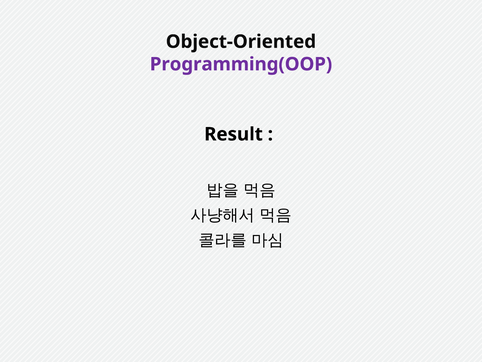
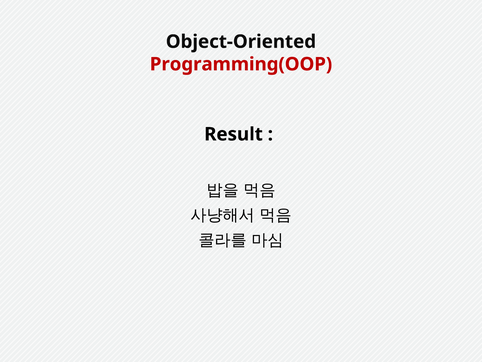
Programming(OOP colour: purple -> red
